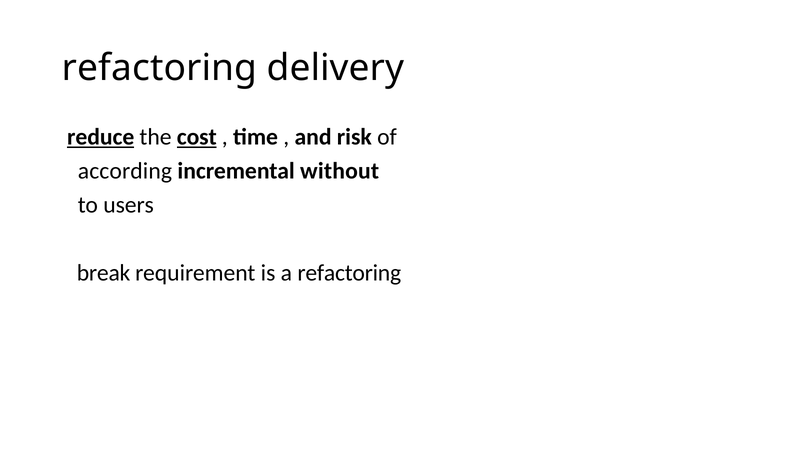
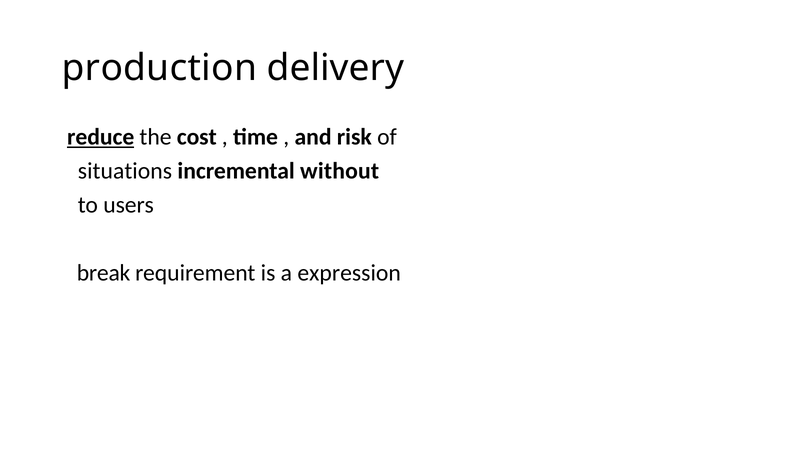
refactoring at (159, 68): refactoring -> production
cost underline: present -> none
according: according -> situations
a refactoring: refactoring -> expression
